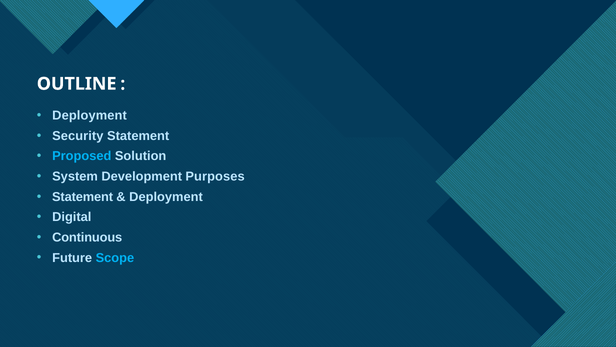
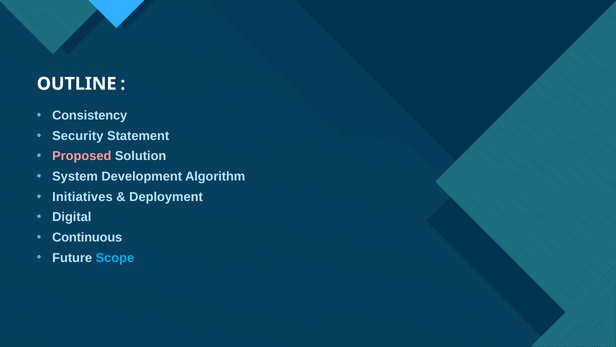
Deployment at (90, 115): Deployment -> Consistency
Proposed colour: light blue -> pink
Purposes: Purposes -> Algorithm
Statement at (83, 197): Statement -> Initiatives
